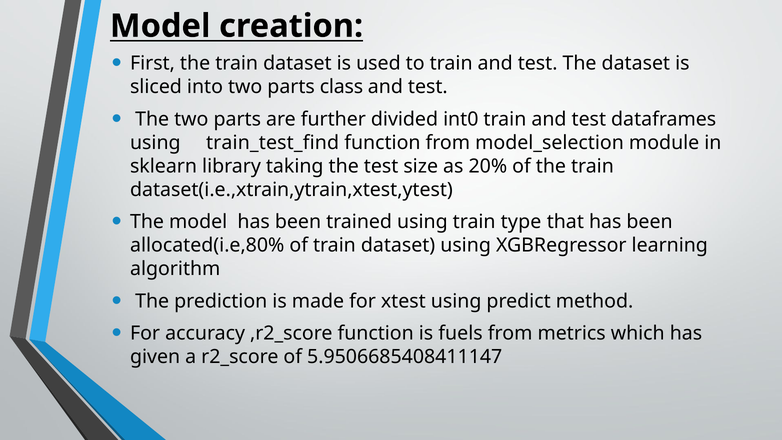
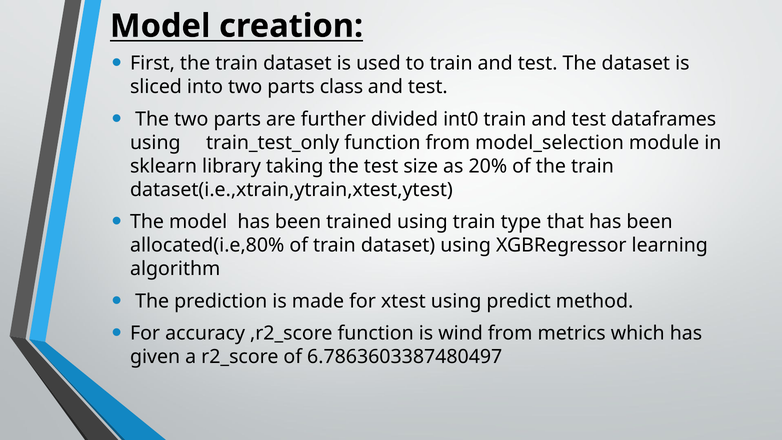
train_test_find: train_test_find -> train_test_only
fuels: fuels -> wind
5.9506685408411147: 5.9506685408411147 -> 6.7863603387480497
